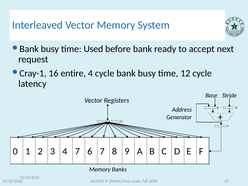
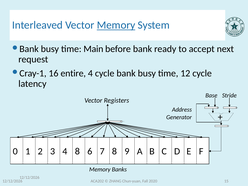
Memory at (116, 25) underline: none -> present
Used: Used -> Main
4 7: 7 -> 8
